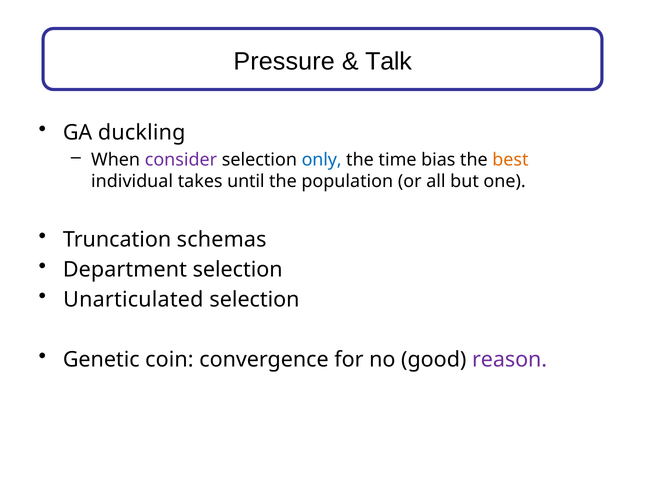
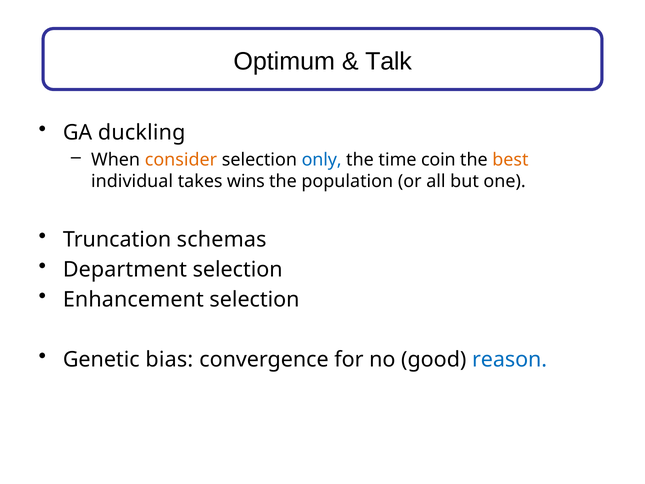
Pressure: Pressure -> Optimum
consider colour: purple -> orange
bias: bias -> coin
until: until -> wins
Unarticulated: Unarticulated -> Enhancement
coin: coin -> bias
reason colour: purple -> blue
